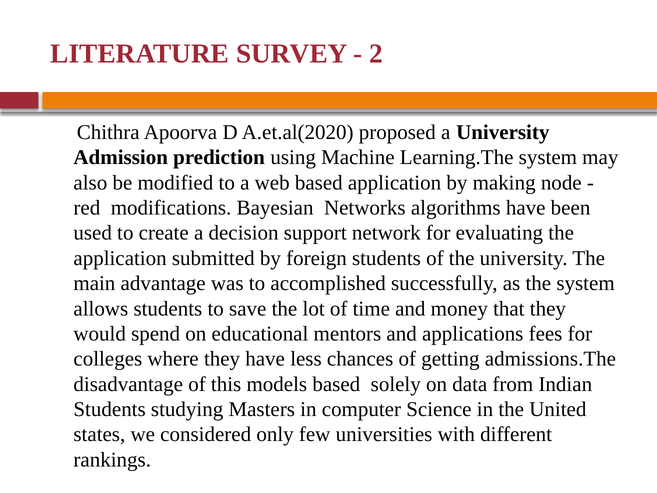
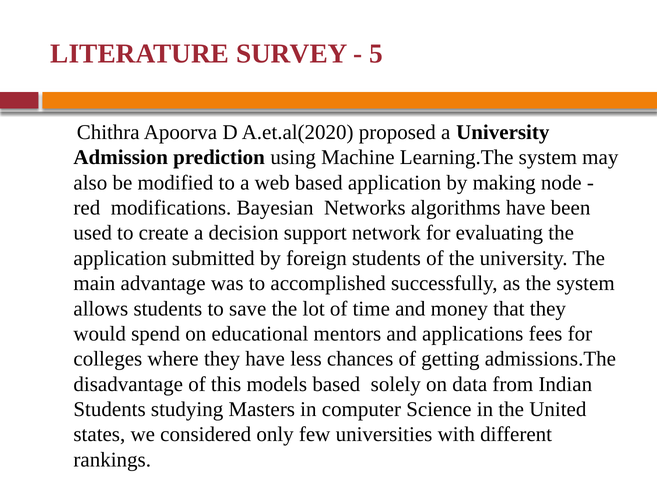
2: 2 -> 5
